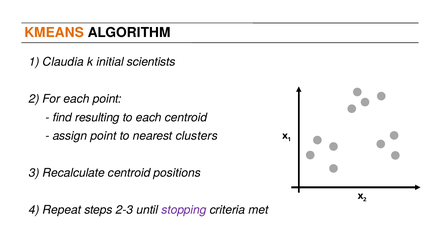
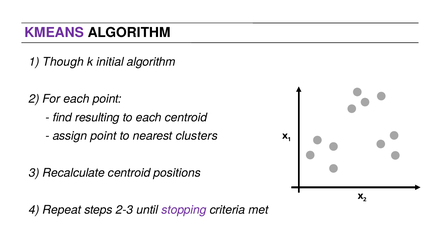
KMEANS colour: orange -> purple
Claudia: Claudia -> Though
initial scientists: scientists -> algorithm
